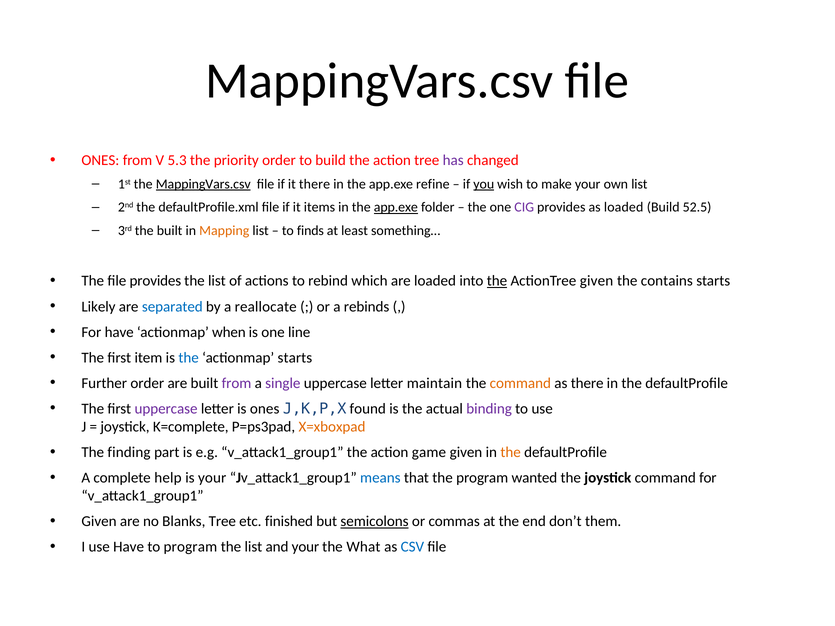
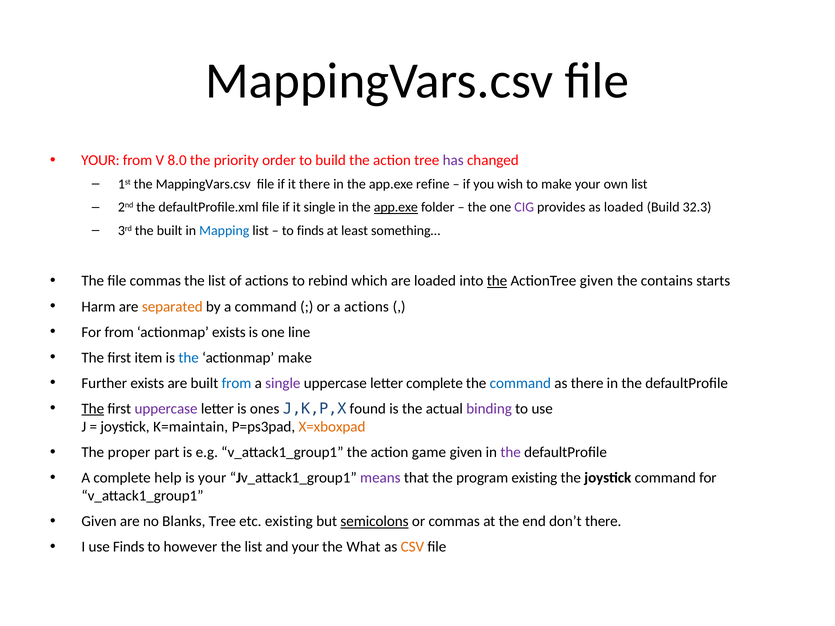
ONES at (100, 160): ONES -> YOUR
5.3: 5.3 -> 8.0
MappingVars.csv at (203, 184) underline: present -> none
you underline: present -> none
it items: items -> single
52.5: 52.5 -> 32.3
Mapping colour: orange -> blue
file provides: provides -> commas
Likely: Likely -> Harm
separated colour: blue -> orange
a reallocate: reallocate -> command
a rebinds: rebinds -> actions
For have: have -> from
actionmap when: when -> exists
actionmap starts: starts -> make
Further order: order -> exists
from at (236, 383) colour: purple -> blue
letter maintain: maintain -> complete
command at (520, 383) colour: orange -> blue
The at (93, 409) underline: none -> present
K=complete: K=complete -> K=maintain
finding: finding -> proper
the at (511, 452) colour: orange -> purple
means colour: blue -> purple
program wanted: wanted -> existing
etc finished: finished -> existing
don’t them: them -> there
use Have: Have -> Finds
to program: program -> however
CSV colour: blue -> orange
